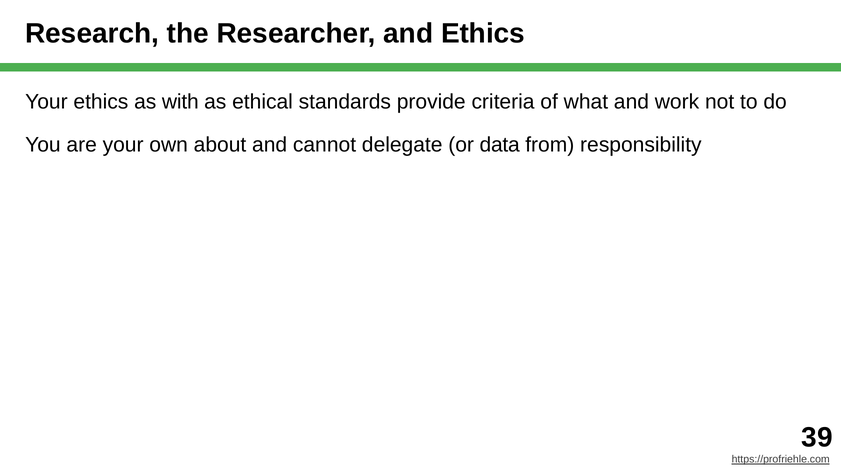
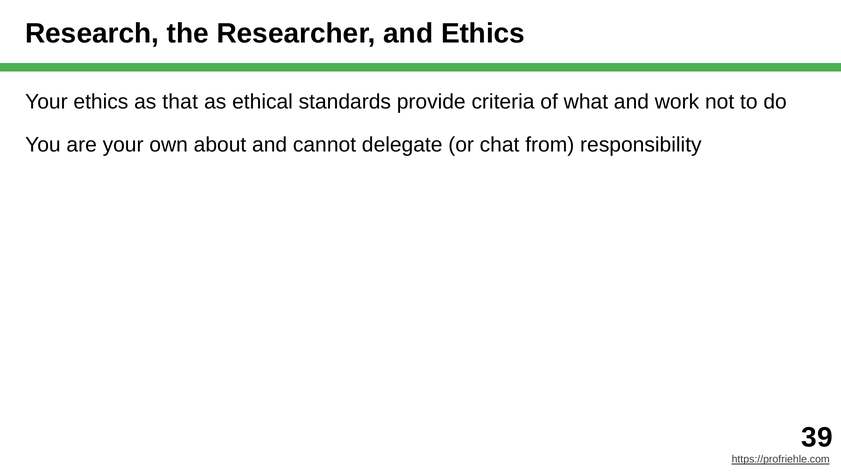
with: with -> that
data: data -> chat
